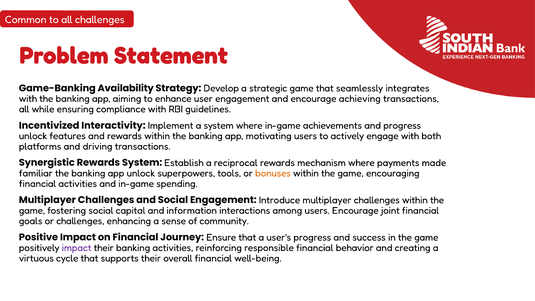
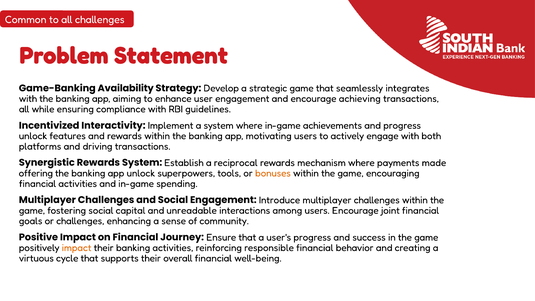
familiar: familiar -> offering
information: information -> unreadable
impact at (77, 248) colour: purple -> orange
